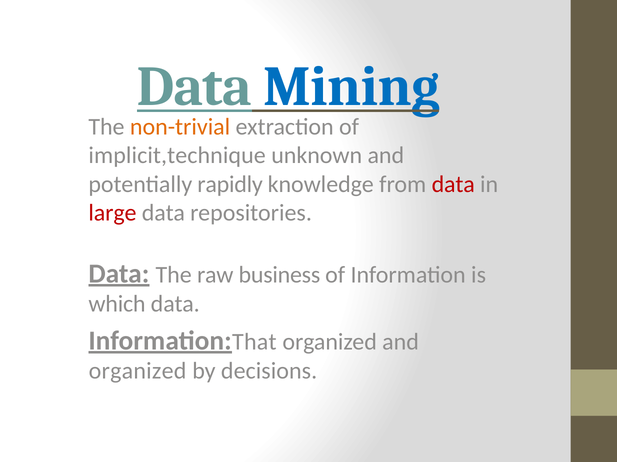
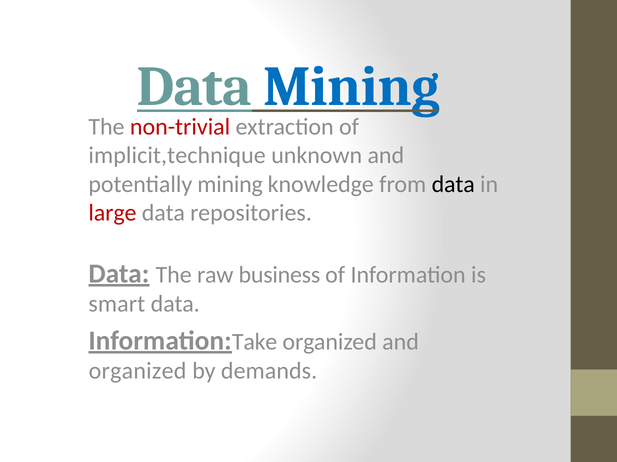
non-trivial colour: orange -> red
potentially rapidly: rapidly -> mining
data at (453, 185) colour: red -> black
which: which -> smart
That: That -> Take
decisions: decisions -> demands
